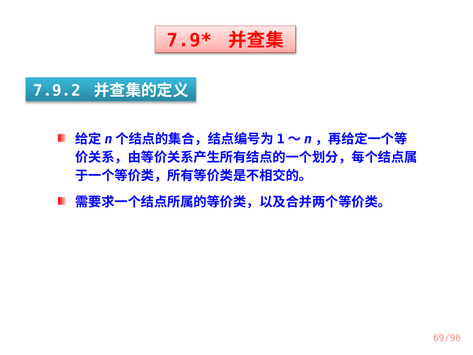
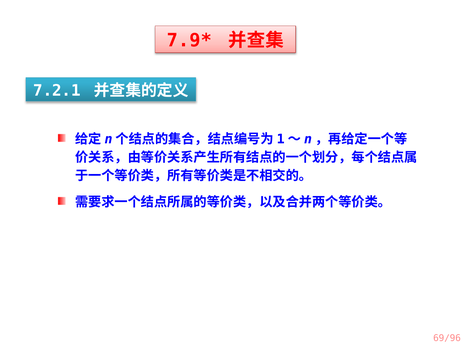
7.9.2: 7.9.2 -> 7.2.1
